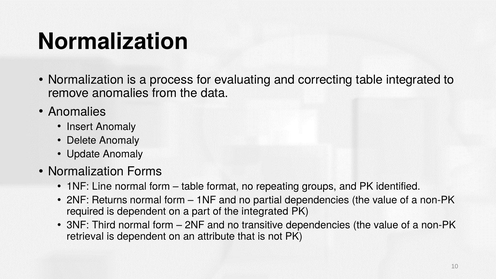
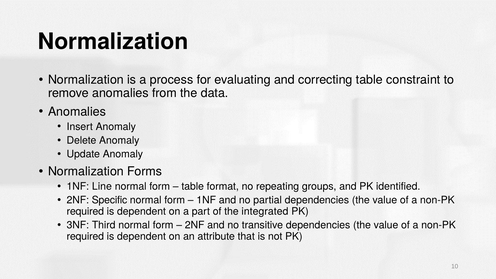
table integrated: integrated -> constraint
Returns: Returns -> Specific
retrieval at (85, 236): retrieval -> required
